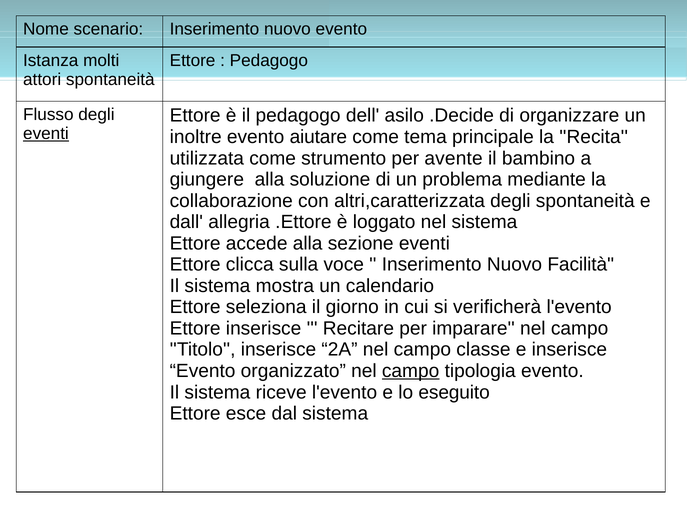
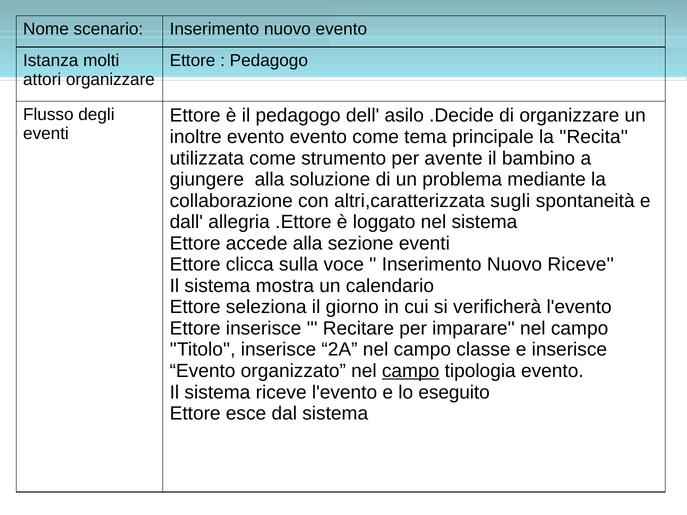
attori spontaneità: spontaneità -> organizzare
eventi at (46, 134) underline: present -> none
evento aiutare: aiutare -> evento
altri,caratterizzata degli: degli -> sugli
Nuovo Facilità: Facilità -> Riceve
